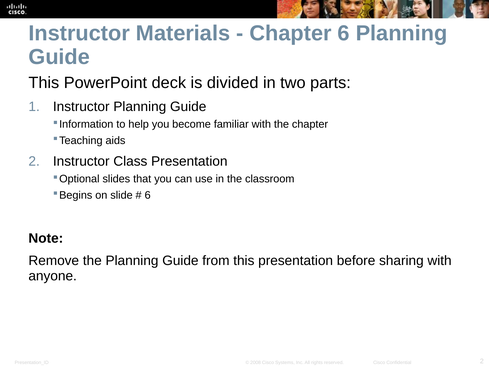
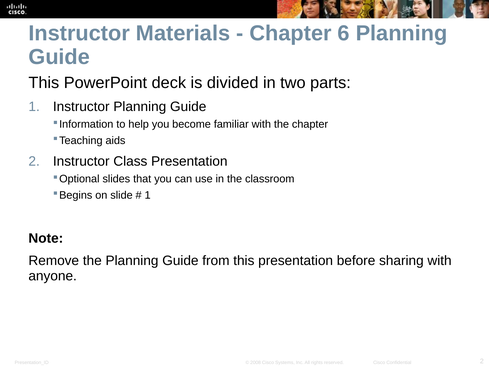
6 at (148, 195): 6 -> 1
